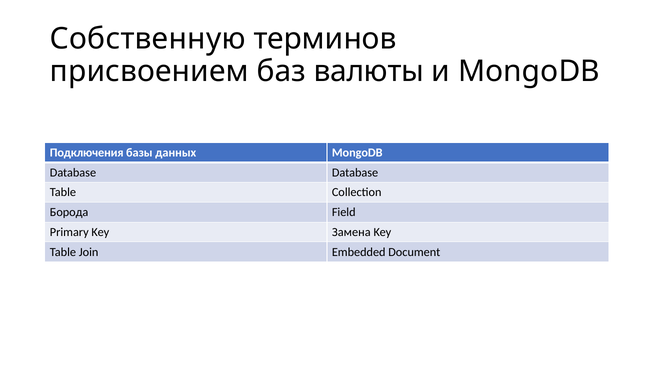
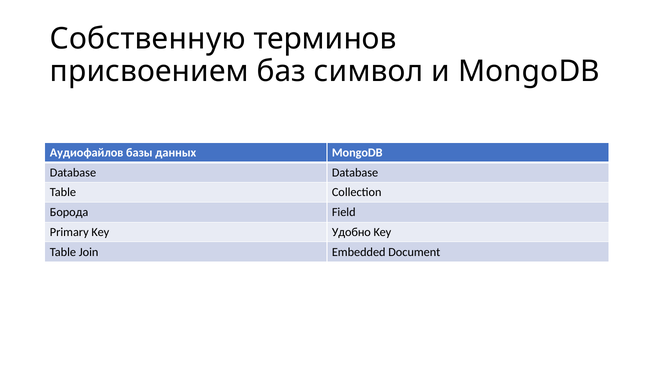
валюты: валюты -> символ
Подключения: Подключения -> Аудиофайлов
Замена: Замена -> Удобно
